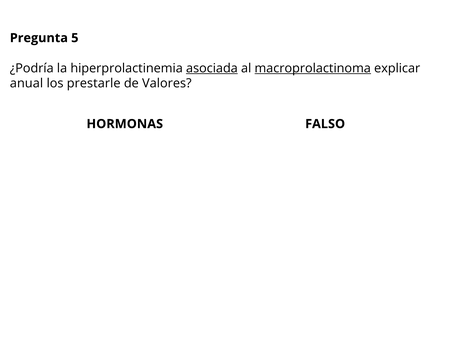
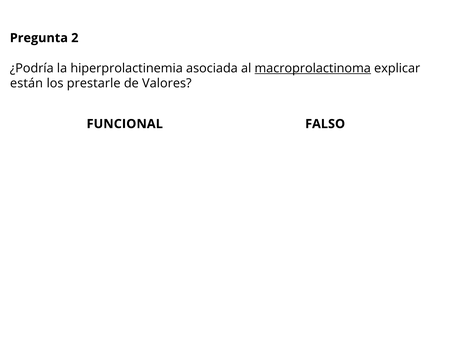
5: 5 -> 2
asociada underline: present -> none
anual: anual -> están
HORMONAS: HORMONAS -> FUNCIONAL
